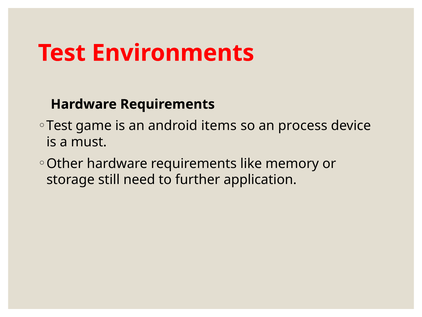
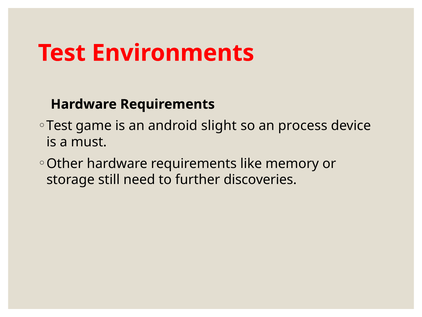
items: items -> slight
application: application -> discoveries
